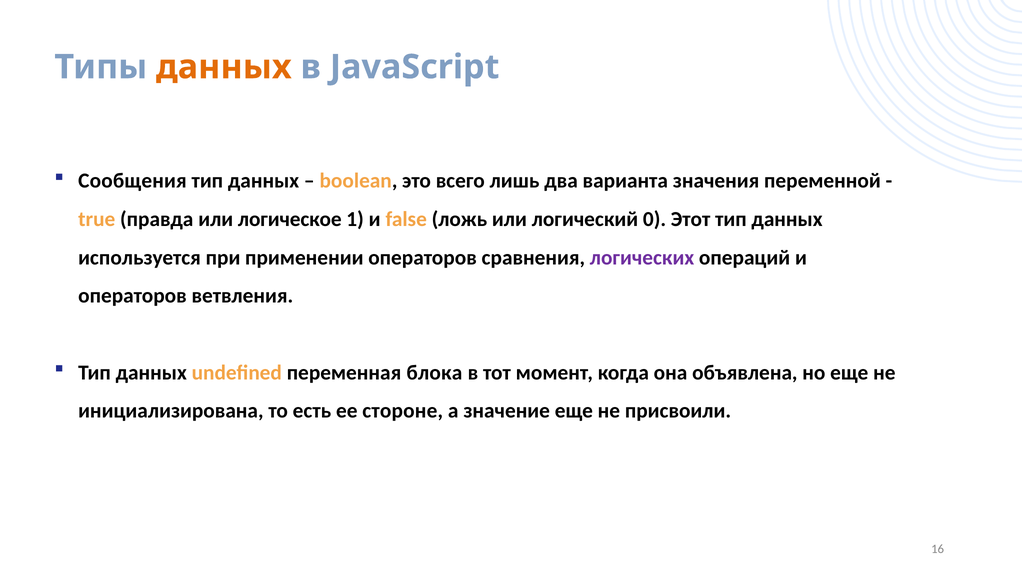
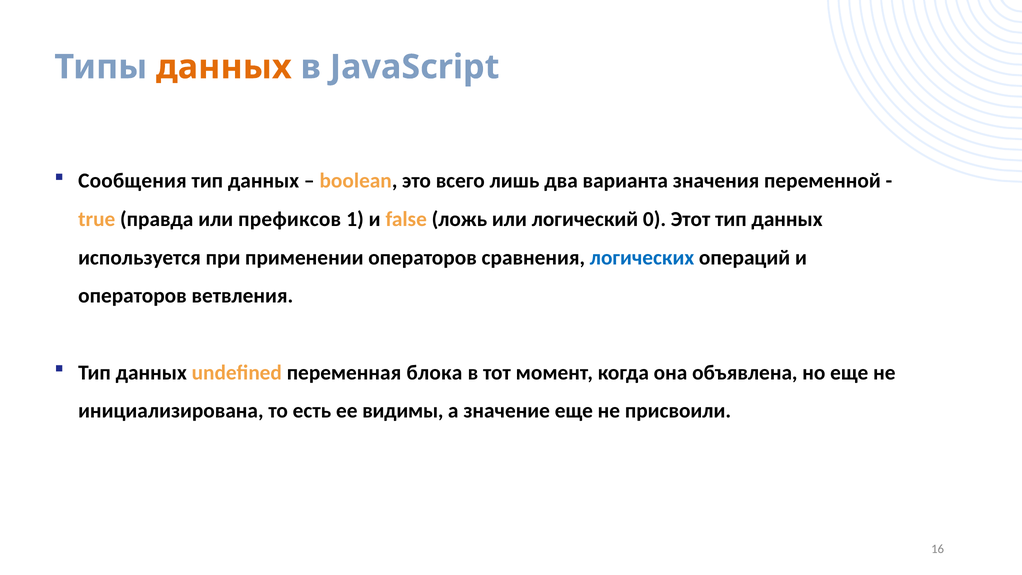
логическое: логическое -> префиксов
логических colour: purple -> blue
стороне: стороне -> видимы
